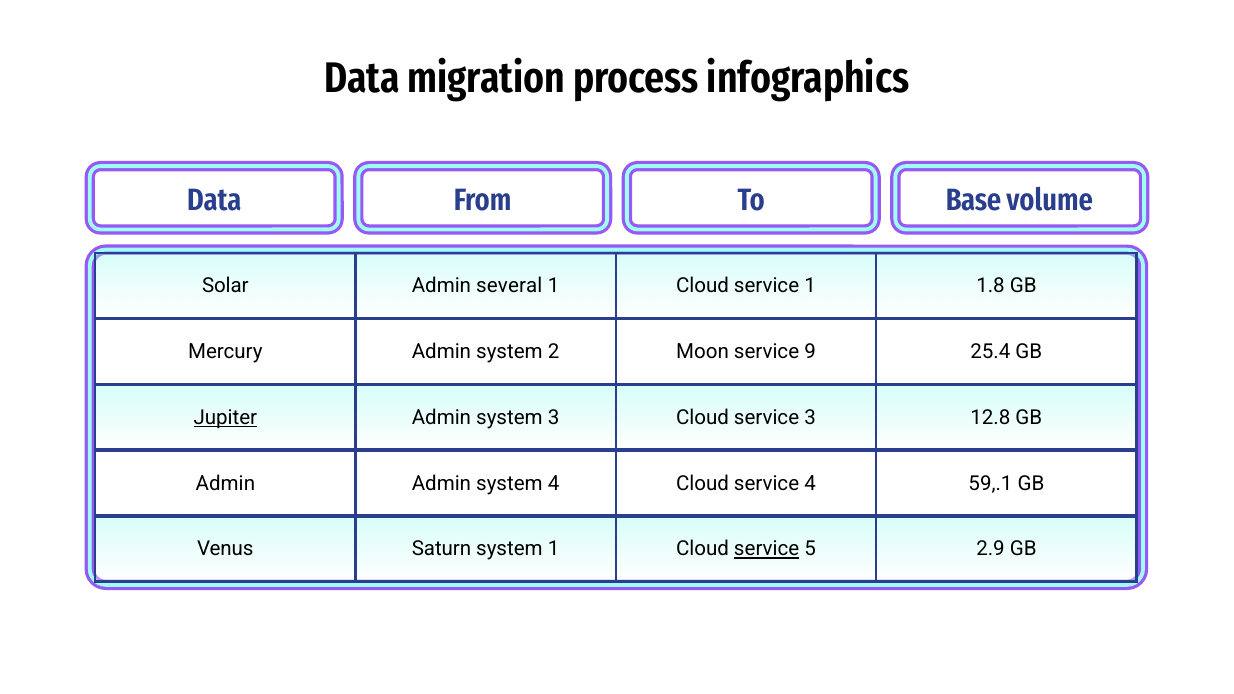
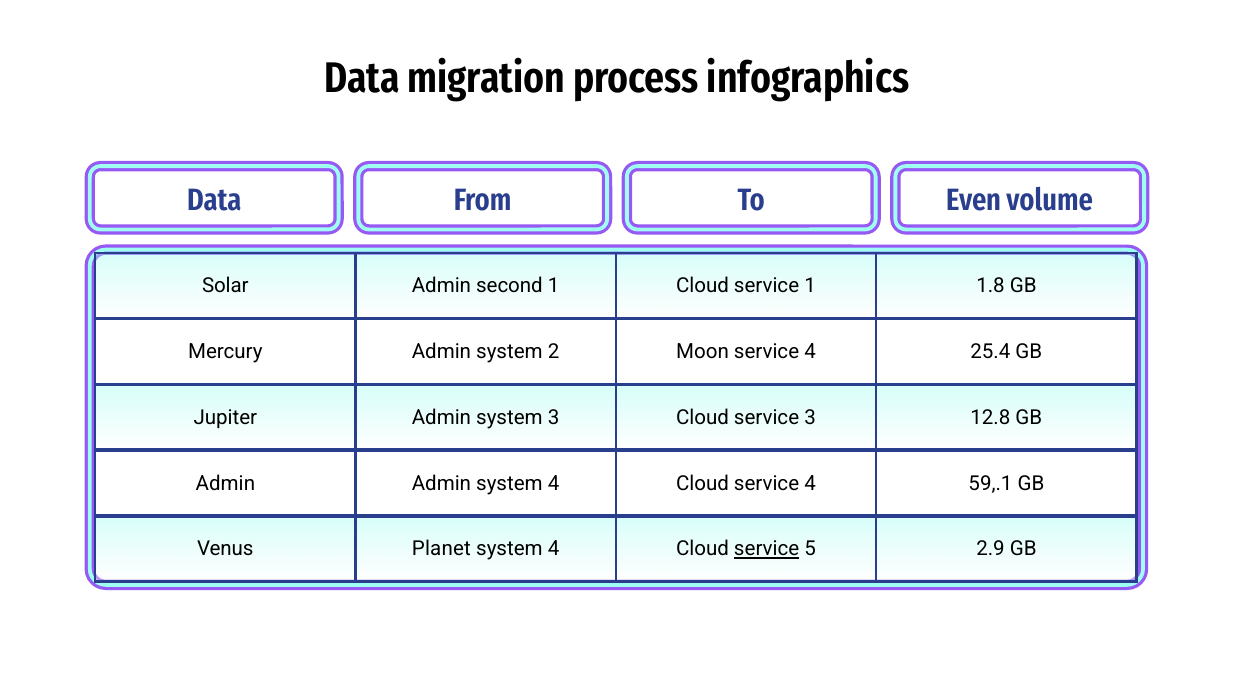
Base: Base -> Even
several: several -> second
9 at (810, 352): 9 -> 4
Jupiter underline: present -> none
Saturn: Saturn -> Planet
1 at (554, 549): 1 -> 4
